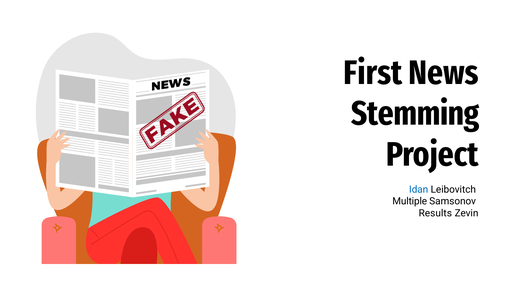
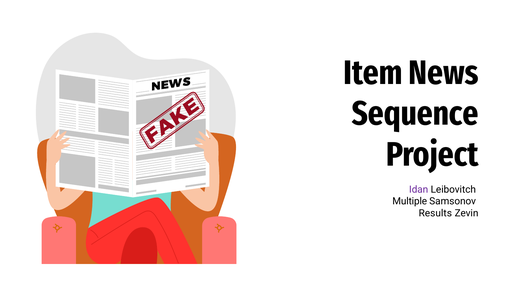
First: First -> Item
Stemming: Stemming -> Sequence
Idan colour: blue -> purple
